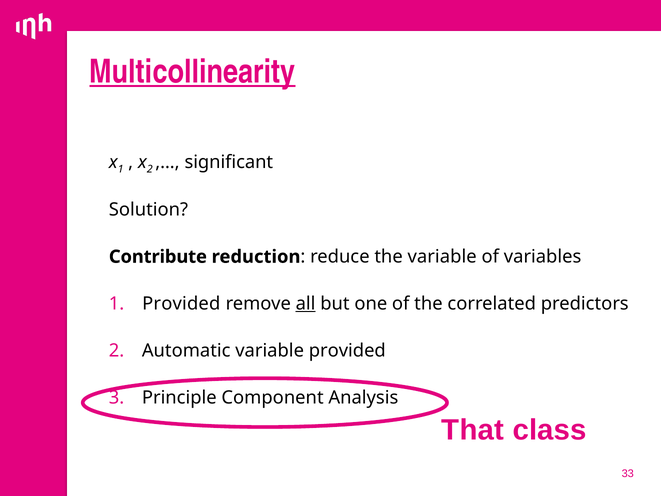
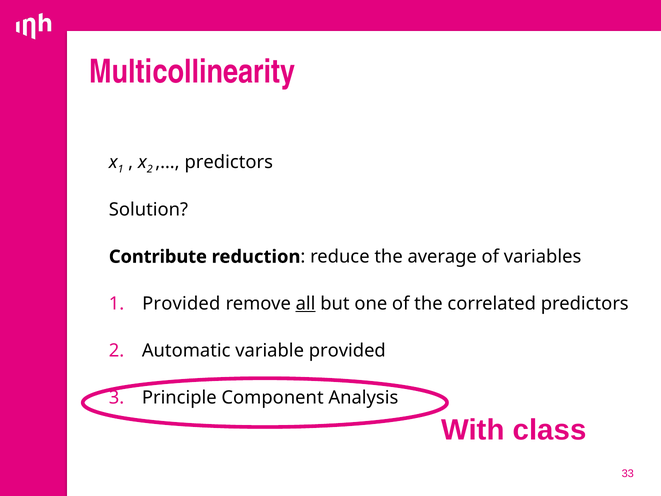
Multicollinearity underline: present -> none
significant at (229, 162): significant -> predictors
the variable: variable -> average
That: That -> With
